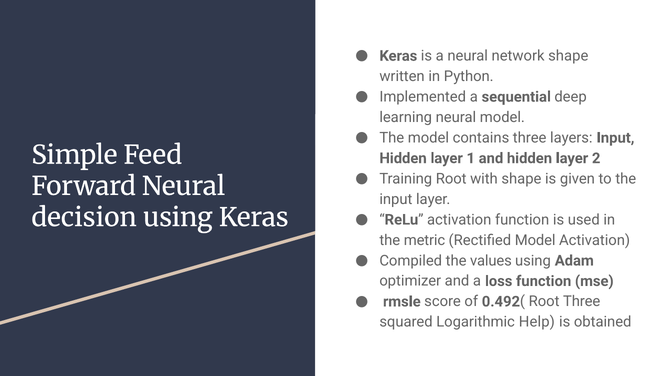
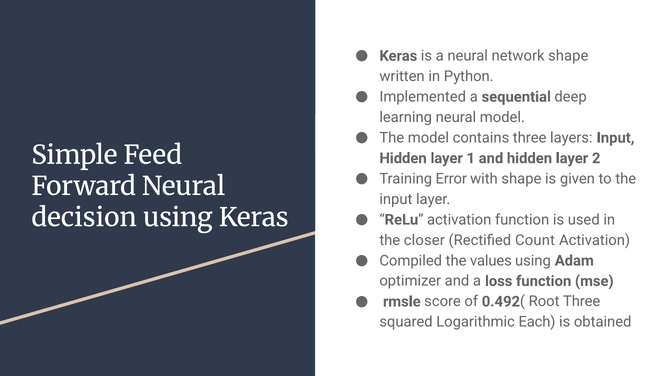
Training Root: Root -> Error
metric: metric -> closer
Rectified Model: Model -> Count
Help: Help -> Each
